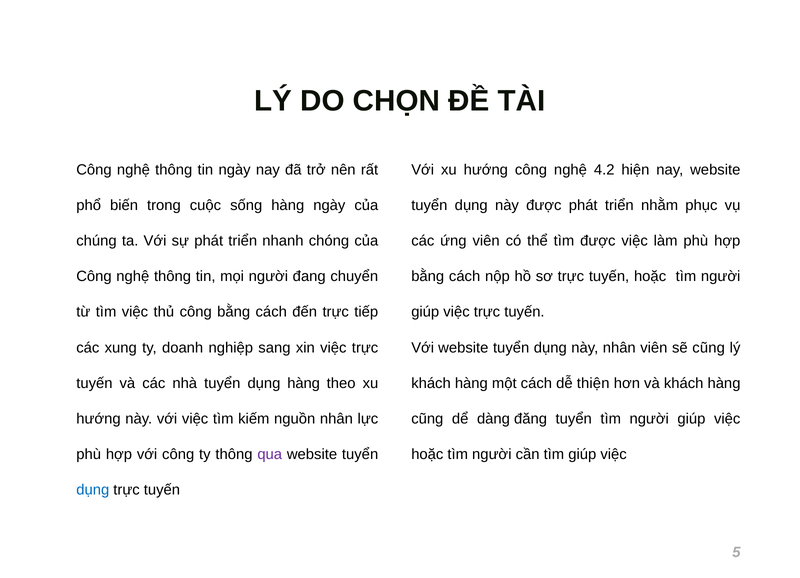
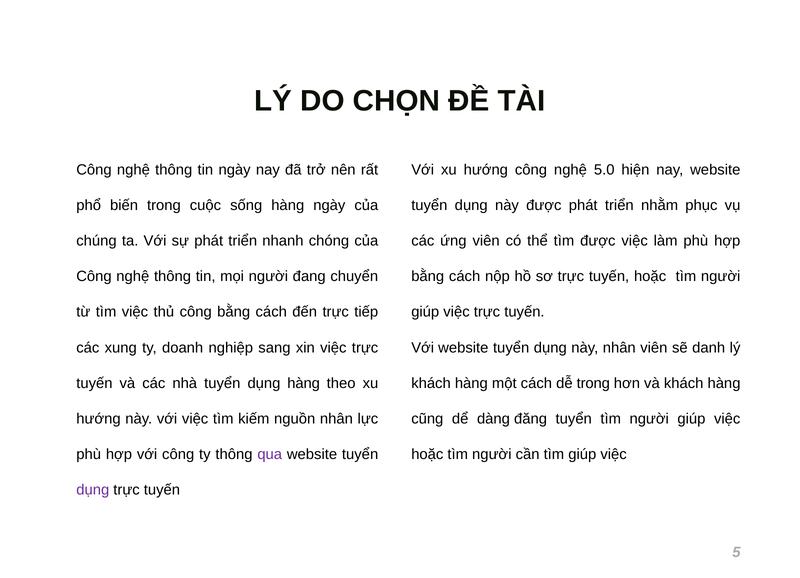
4.2: 4.2 -> 5.0
sẽ cũng: cũng -> danh
dễ thiện: thiện -> trong
dụng at (93, 490) colour: blue -> purple
